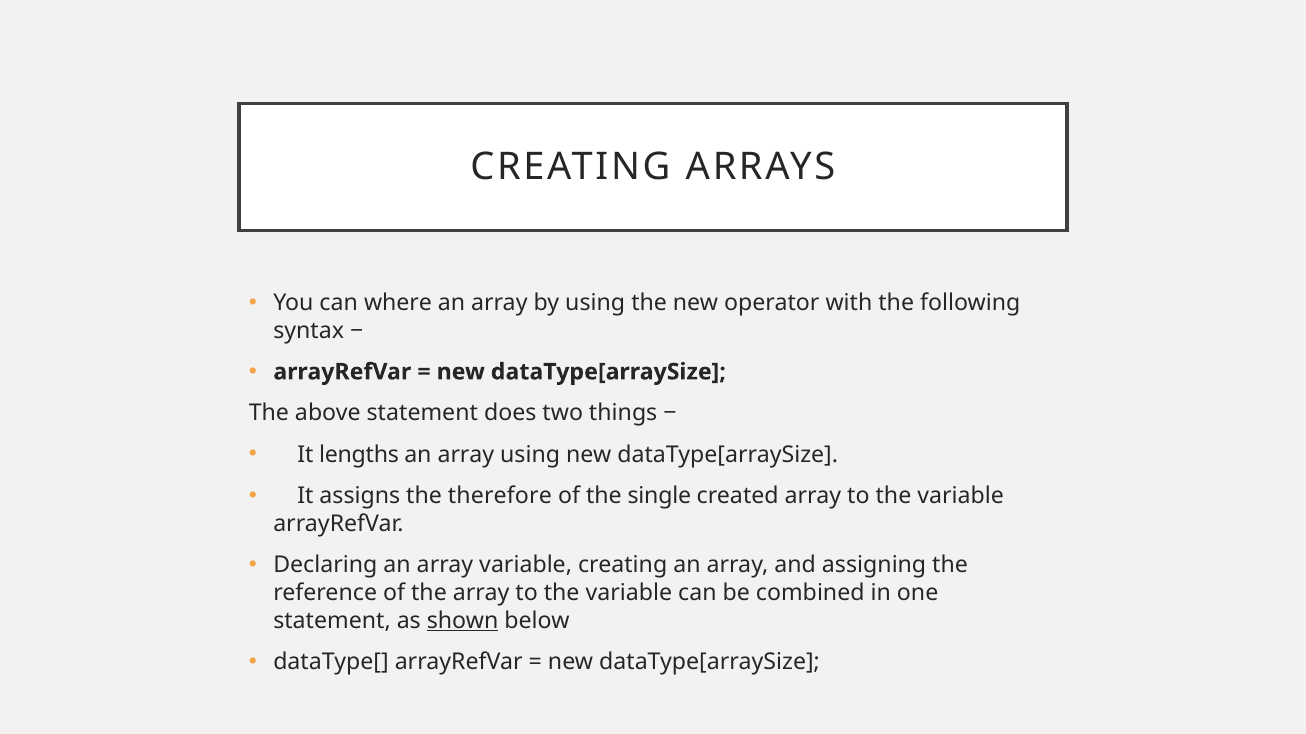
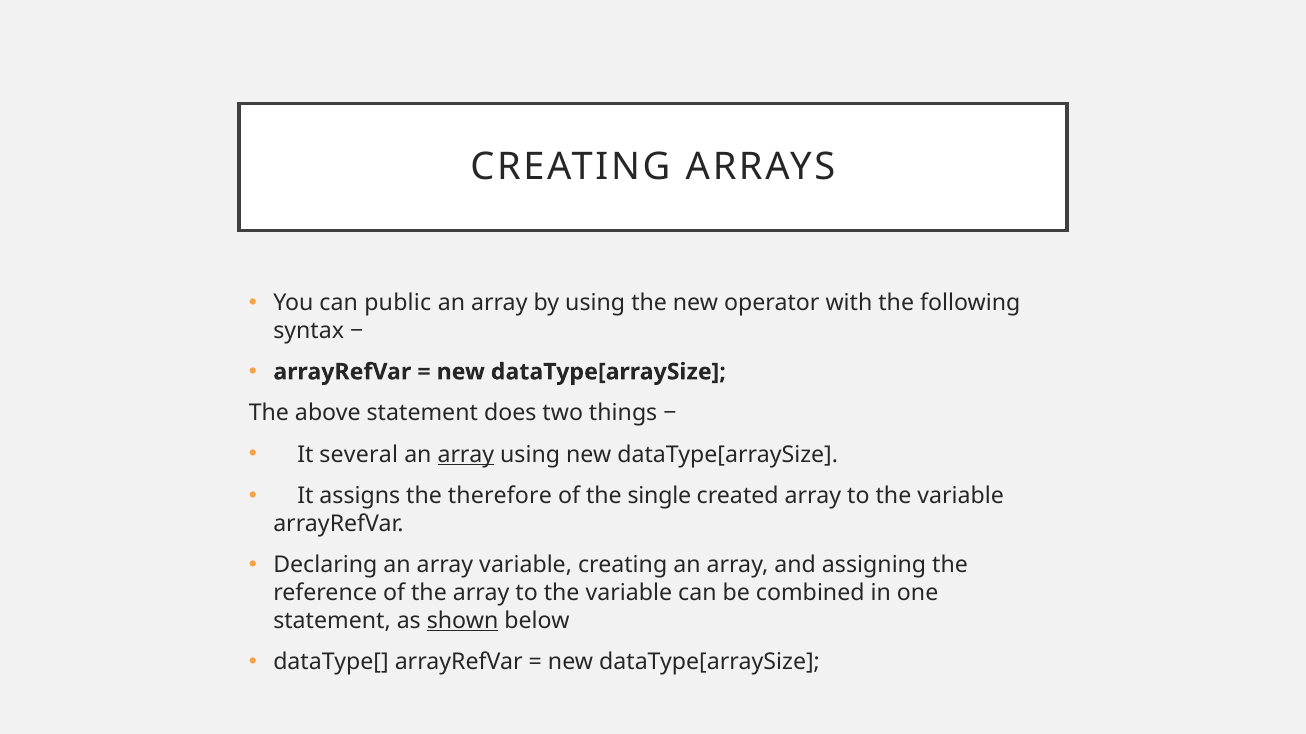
where: where -> public
lengths: lengths -> several
array at (466, 455) underline: none -> present
